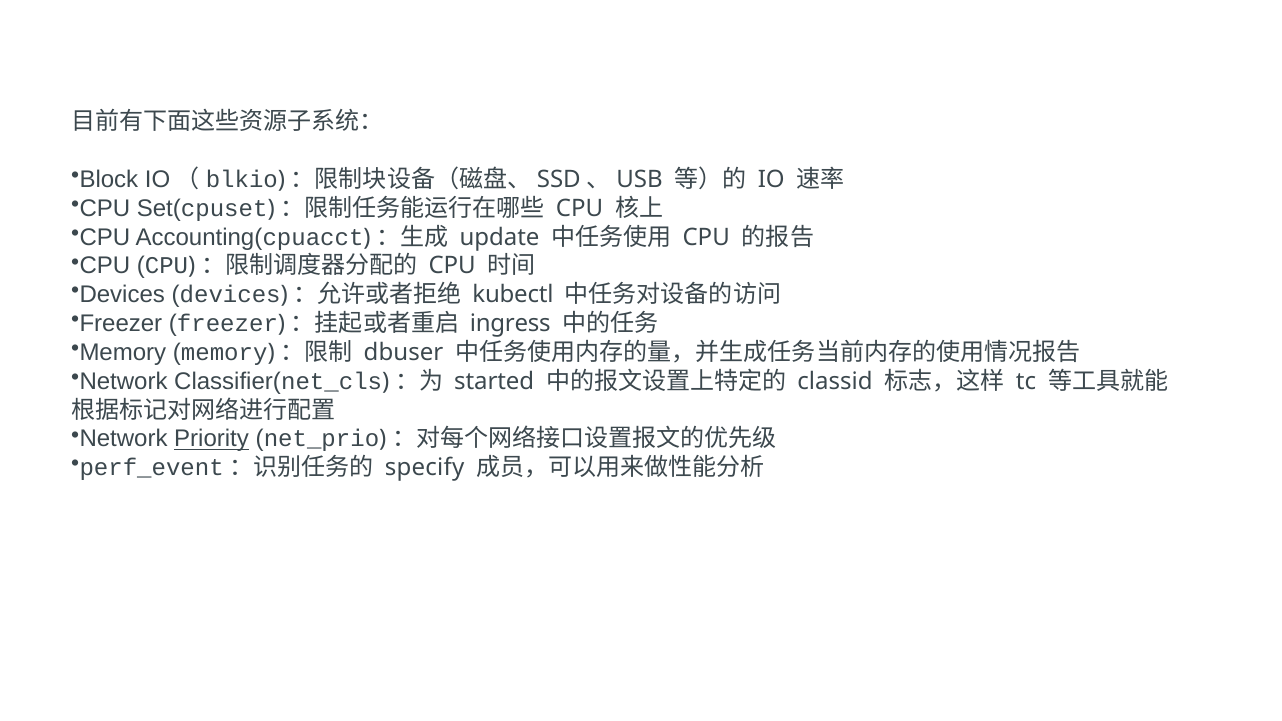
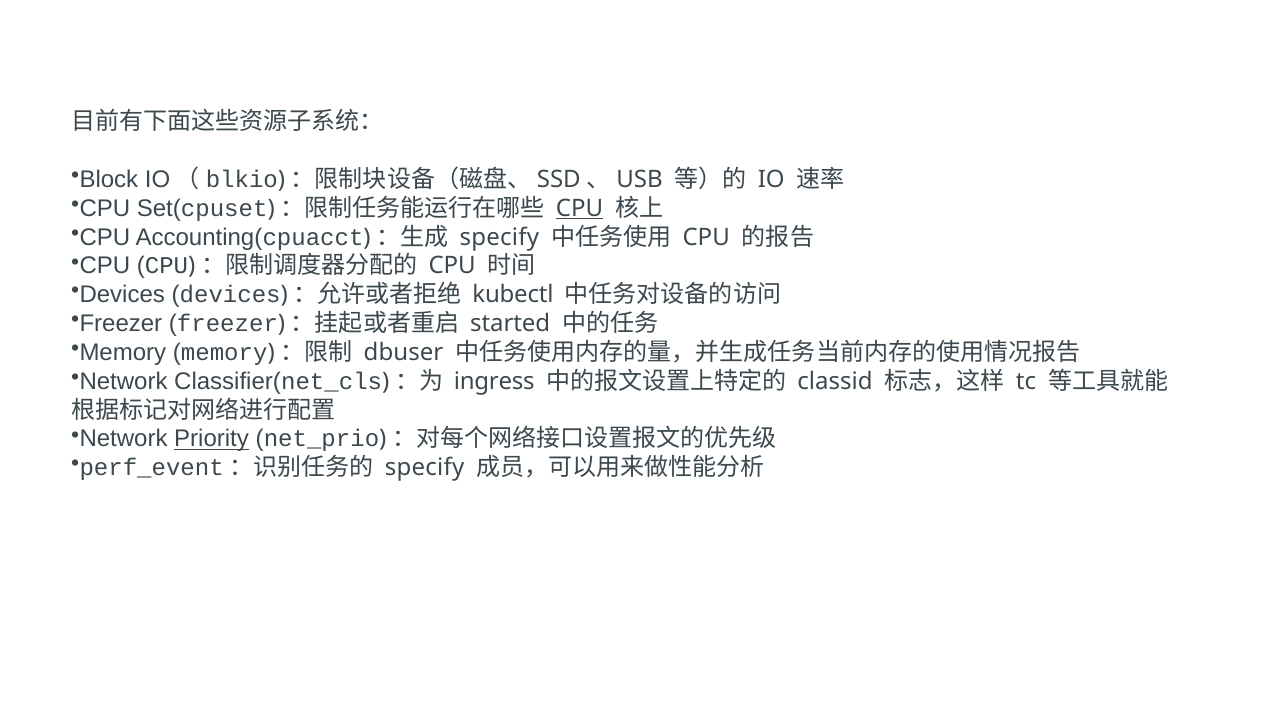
CPU at (580, 208) underline: none -> present
update at (500, 237): update -> specify
ingress: ingress -> started
started: started -> ingress
